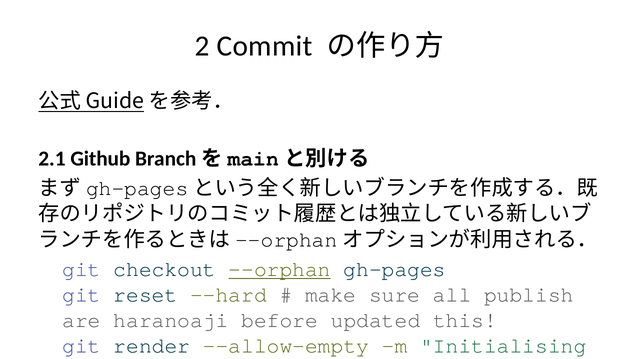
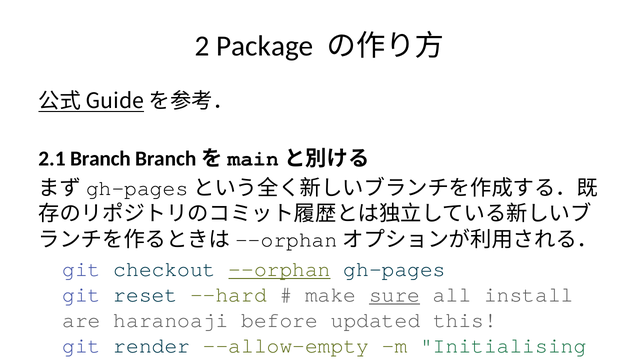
Commit: Commit -> Package
2.1 Github: Github -> Branch
sure underline: none -> present
all publish: publish -> install
